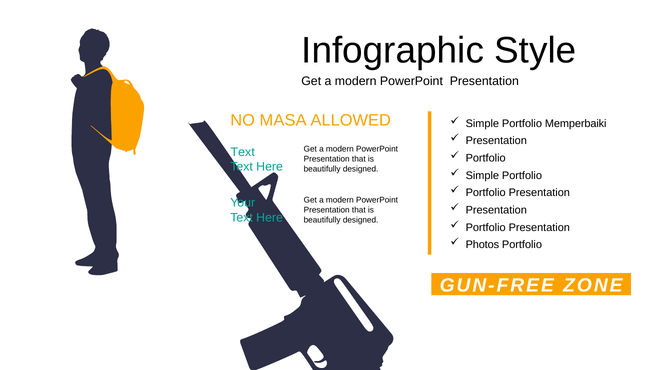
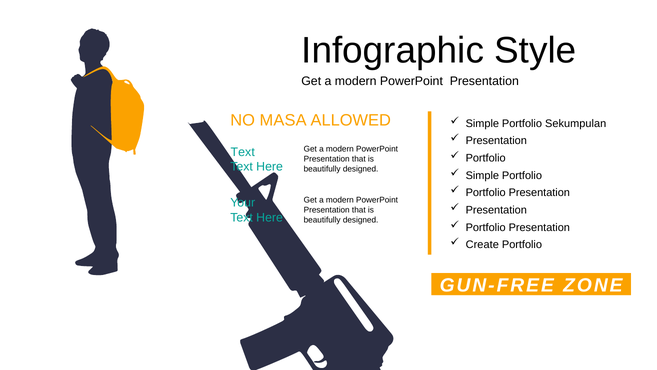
Memperbaiki: Memperbaiki -> Sekumpulan
Photos: Photos -> Create
